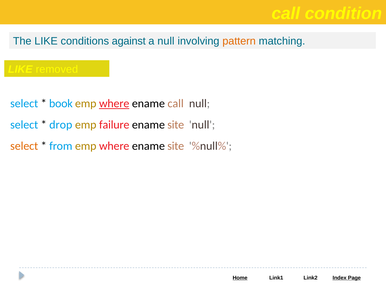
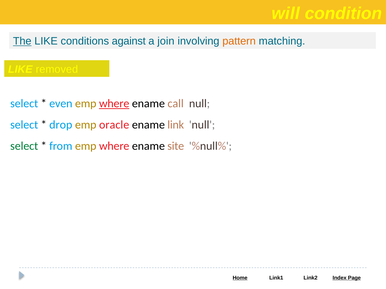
call at (286, 13): call -> will
The underline: none -> present
a null: null -> join
book: book -> even
failure: failure -> oracle
site at (176, 125): site -> link
select at (24, 146) colour: orange -> green
